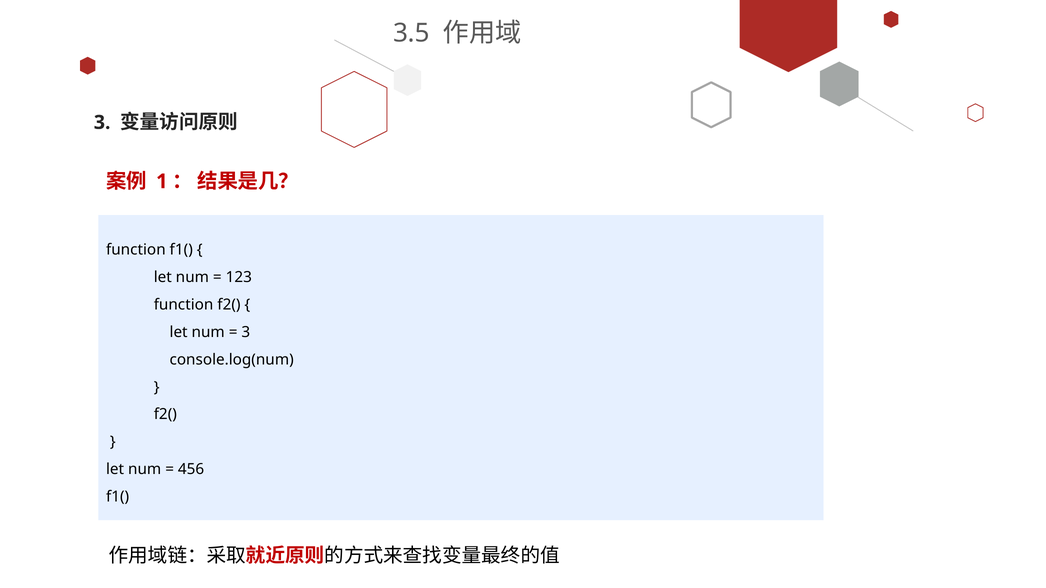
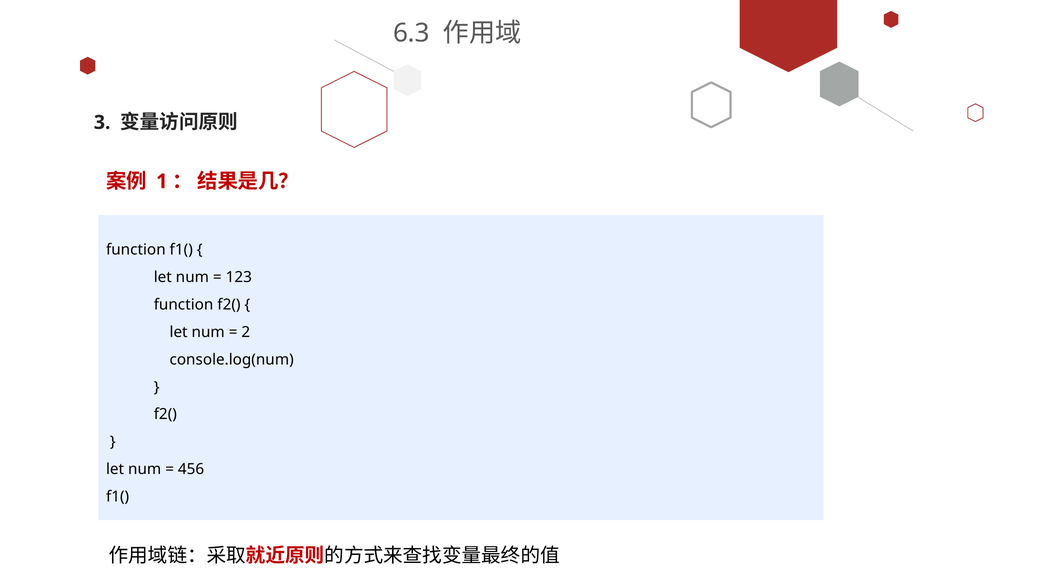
3.5: 3.5 -> 6.3
3 at (246, 332): 3 -> 2
